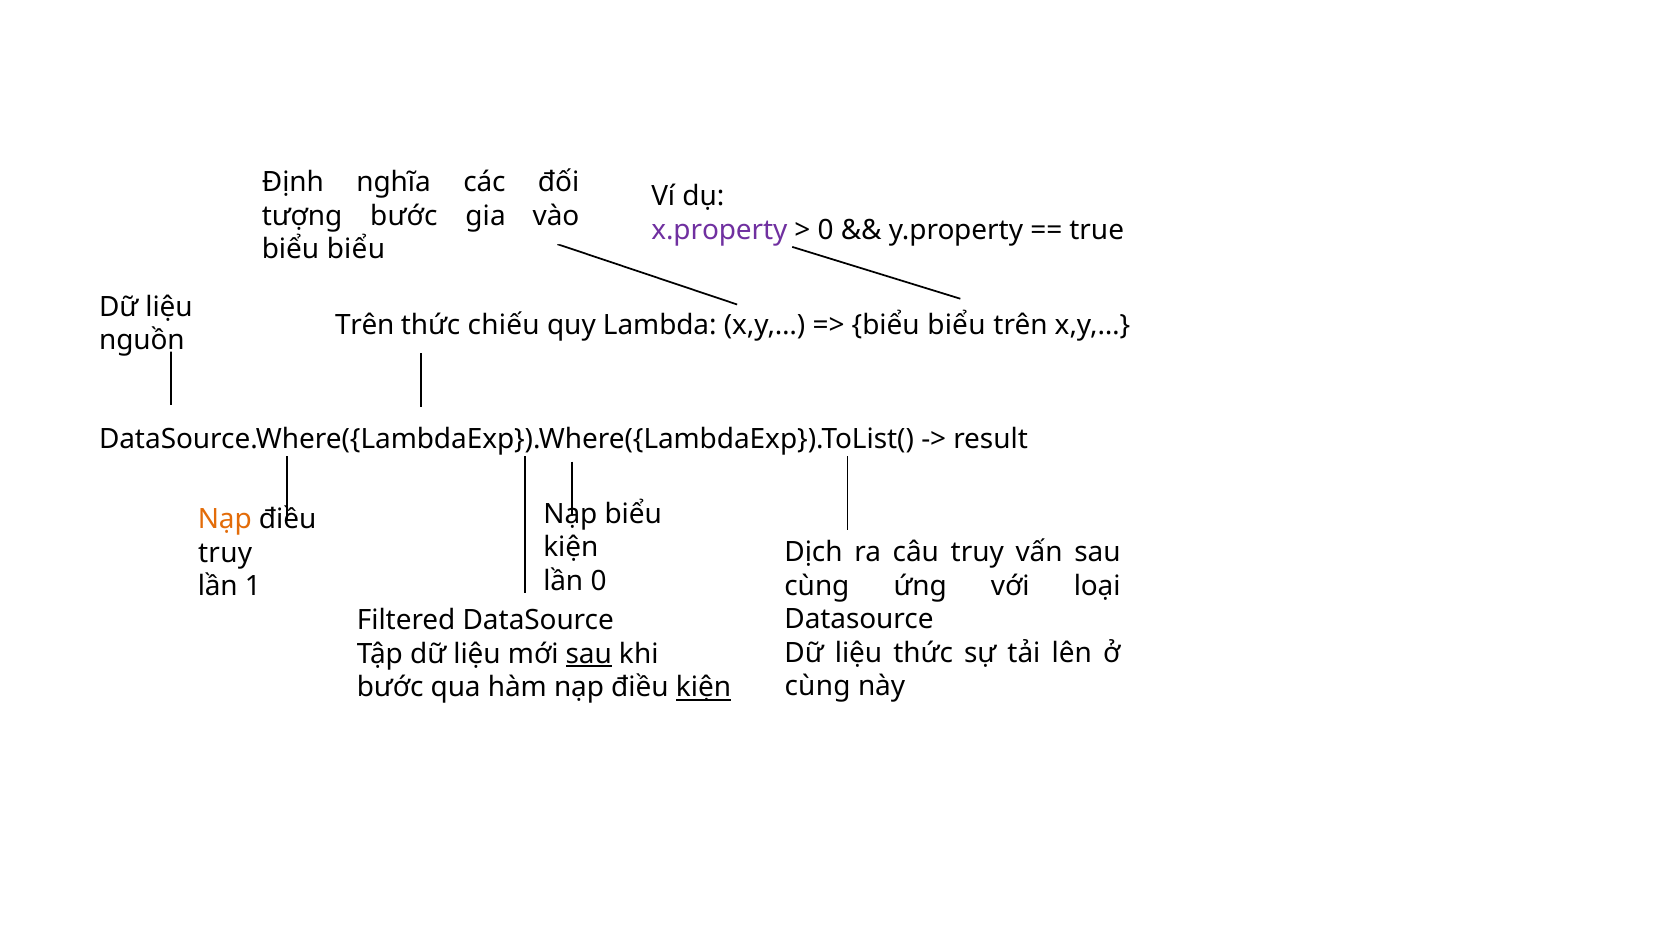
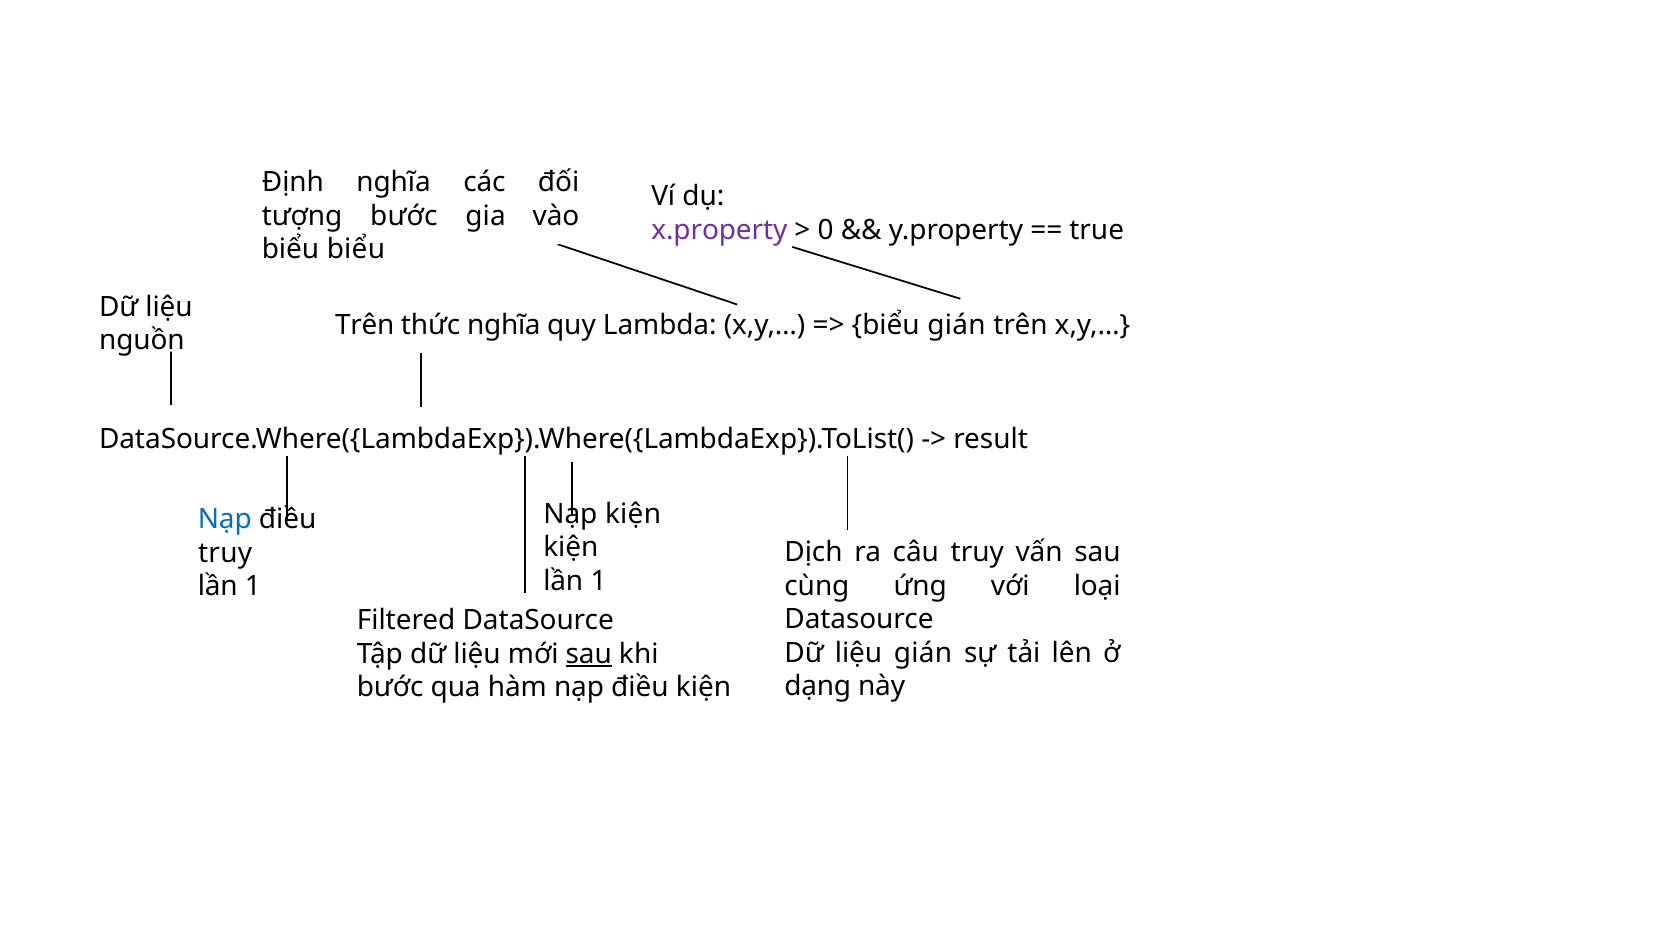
thức chiếu: chiếu -> nghĩa
biểu at (956, 325): biểu -> gián
Nạp biểu: biểu -> kiện
Nạp at (225, 519) colour: orange -> blue
0 at (599, 581): 0 -> 1
liệu thức: thức -> gián
cùng at (818, 686): cùng -> dạng
kiện at (704, 687) underline: present -> none
